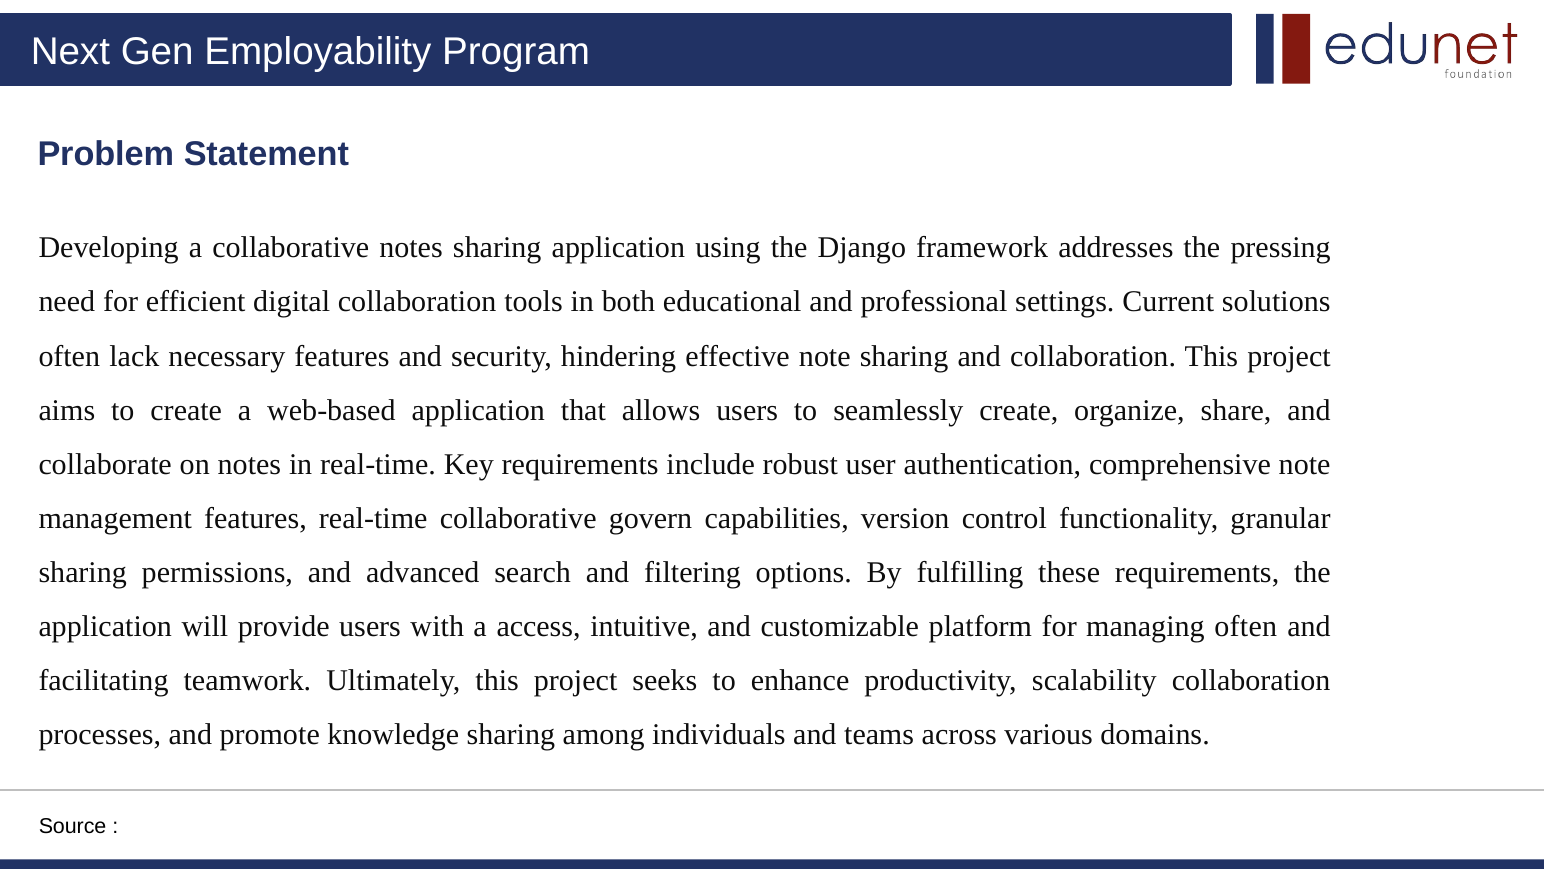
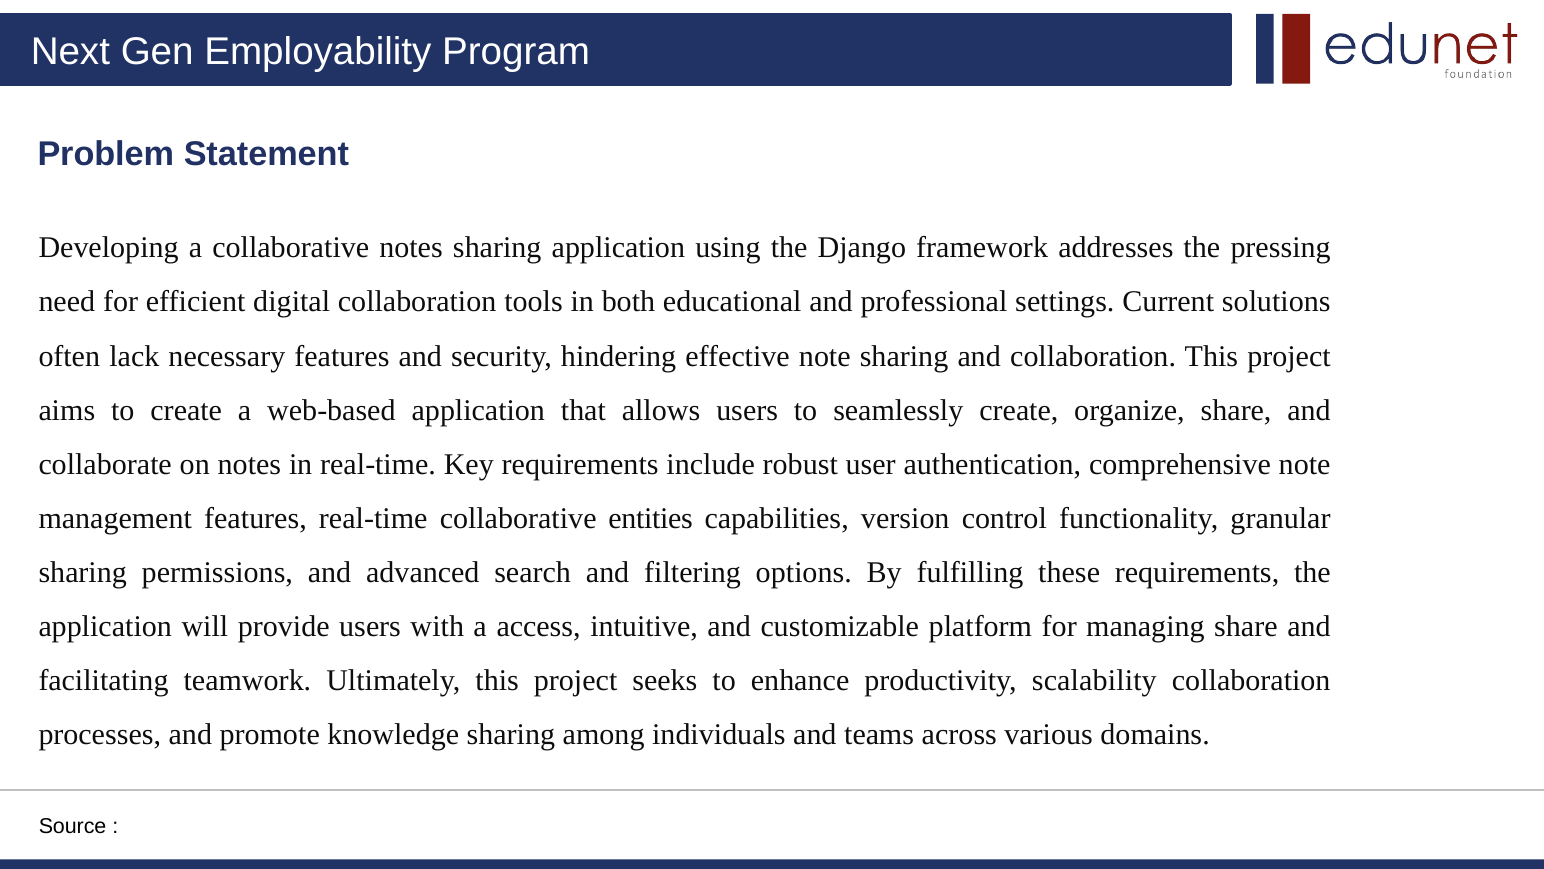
govern: govern -> entities
managing often: often -> share
